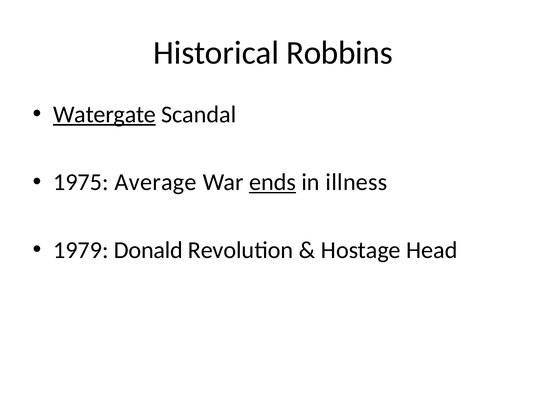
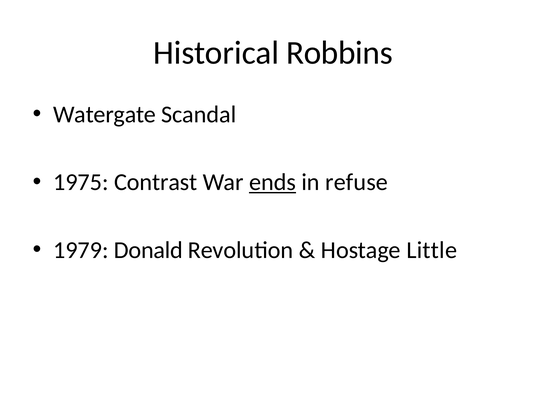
Watergate underline: present -> none
Average: Average -> Contrast
illness: illness -> refuse
Head: Head -> Little
